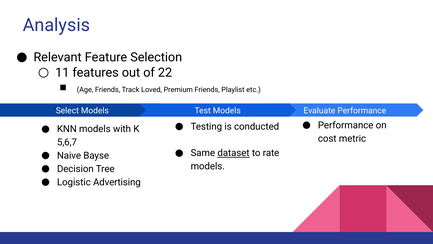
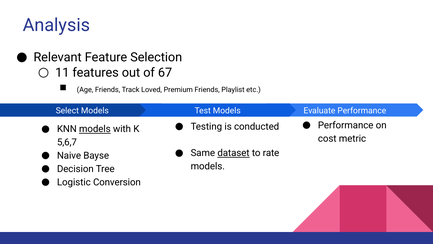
22: 22 -> 67
models at (95, 129) underline: none -> present
Advertising: Advertising -> Conversion
